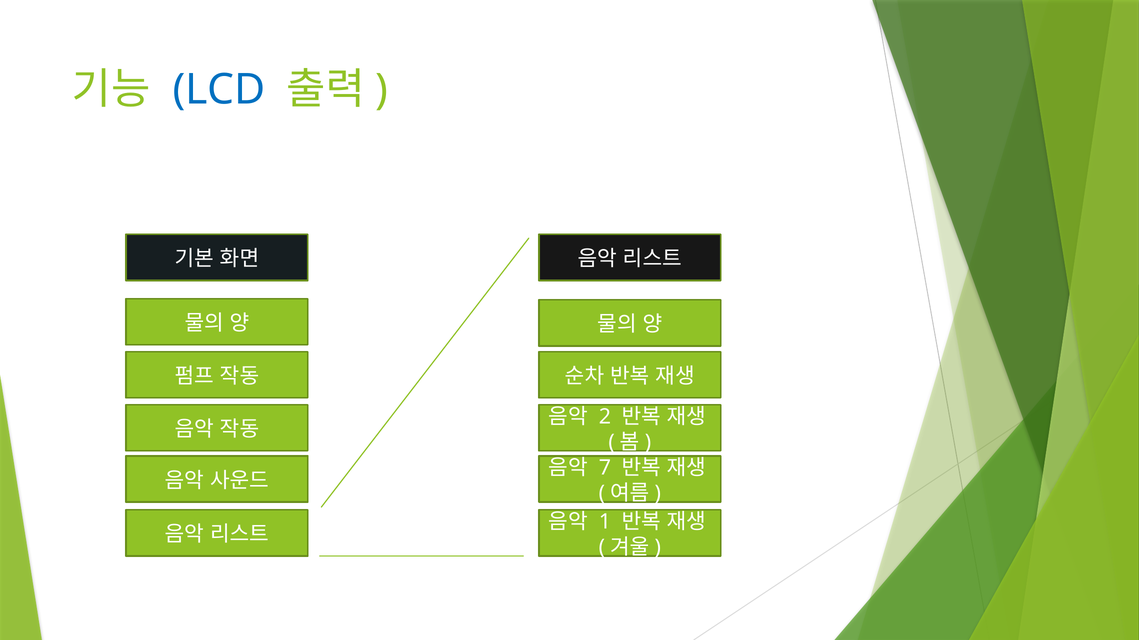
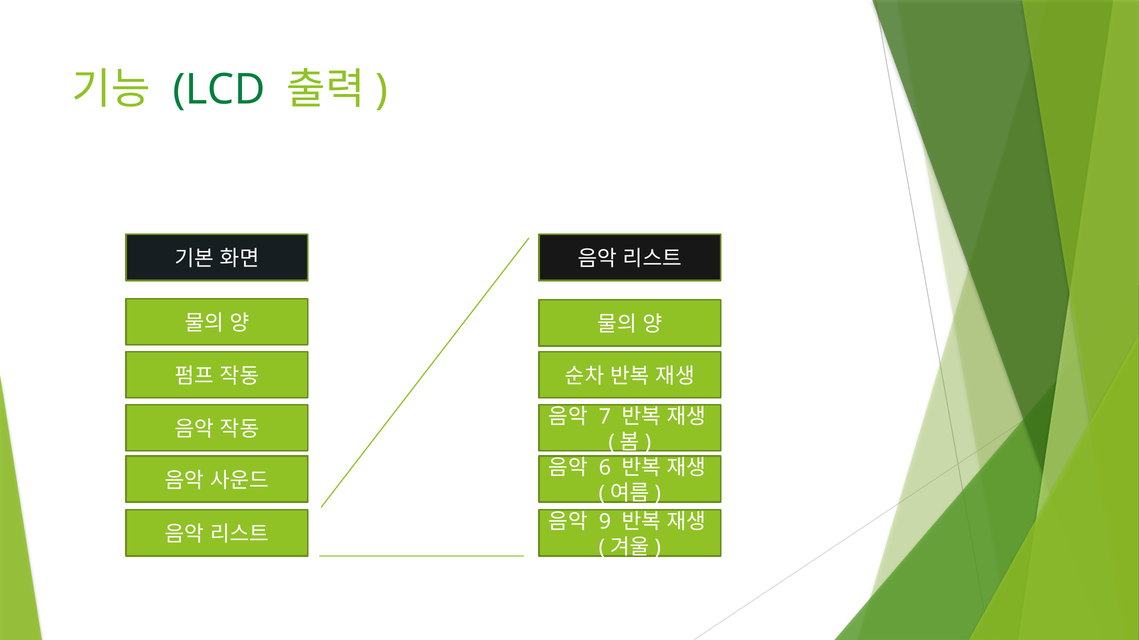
LCD colour: blue -> green
2: 2 -> 7
7: 7 -> 6
1: 1 -> 9
